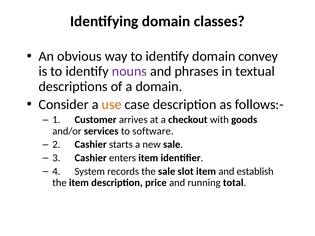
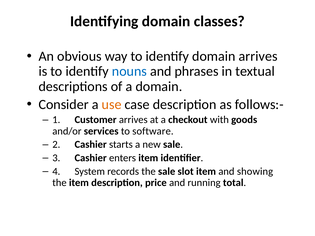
domain convey: convey -> arrives
nouns colour: purple -> blue
establish: establish -> showing
